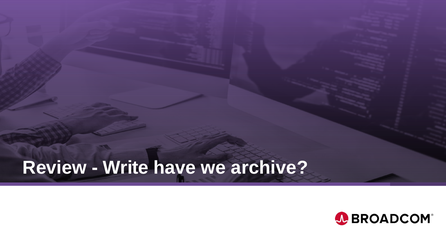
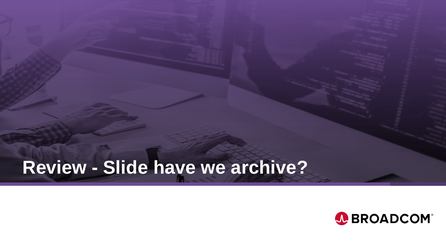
Write: Write -> Slide
